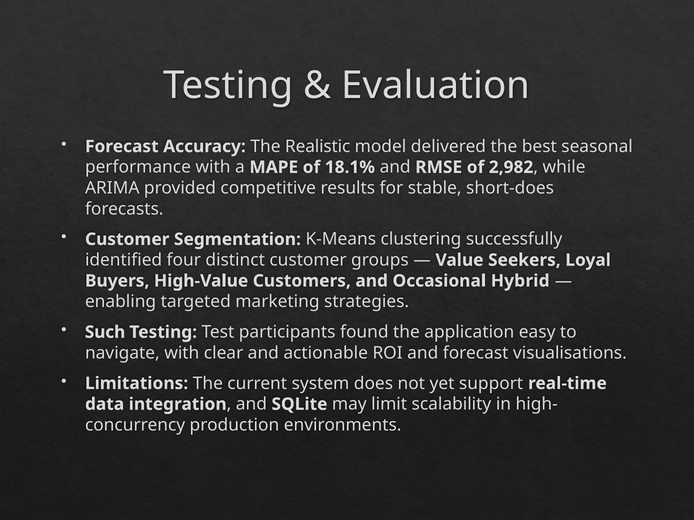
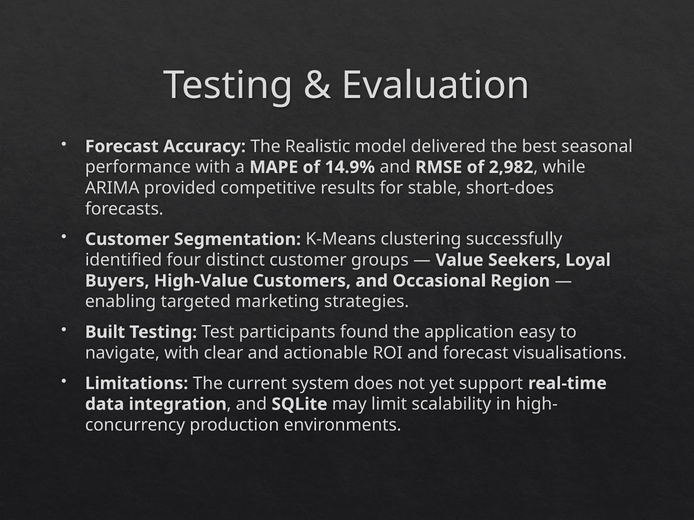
18.1%: 18.1% -> 14.9%
Hybrid: Hybrid -> Region
Such: Such -> Built
